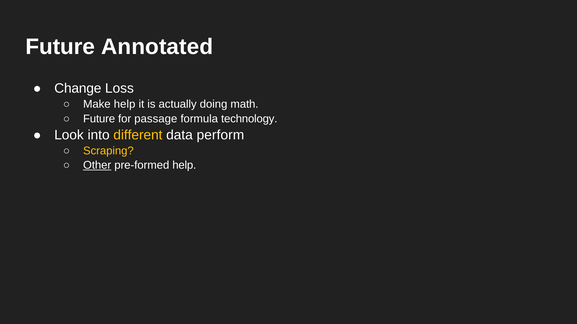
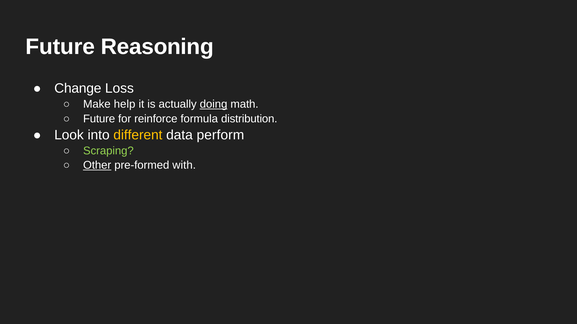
Annotated: Annotated -> Reasoning
doing underline: none -> present
passage: passage -> reinforce
technology: technology -> distribution
Scraping colour: yellow -> light green
pre-formed help: help -> with
